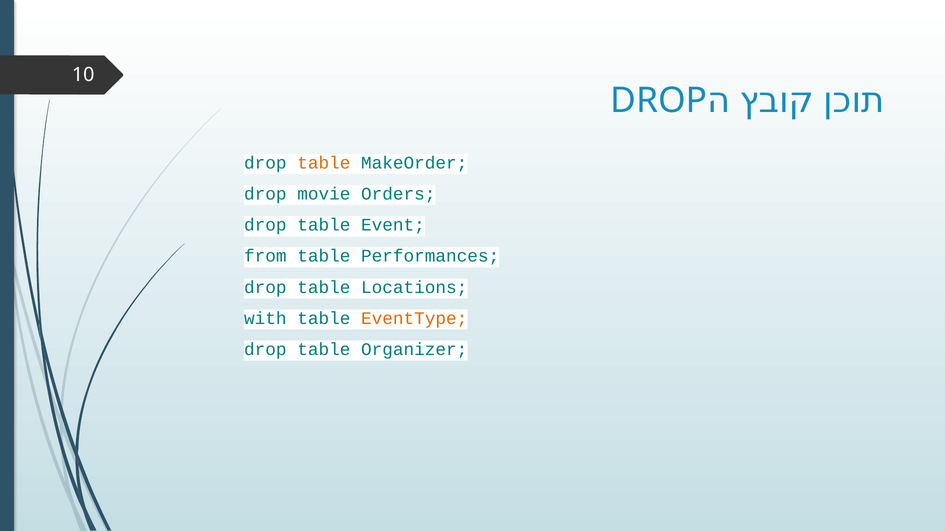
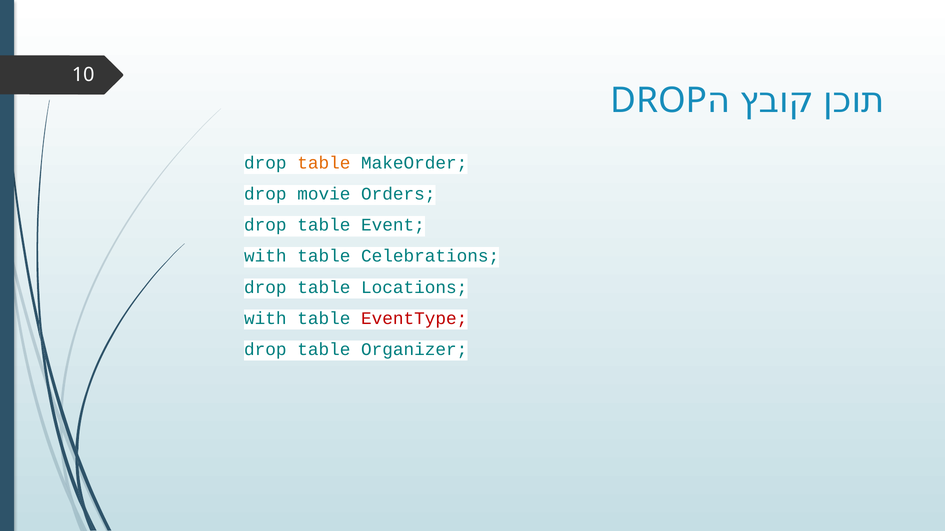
from at (265, 256): from -> with
Performances: Performances -> Celebrations
EventType colour: orange -> red
